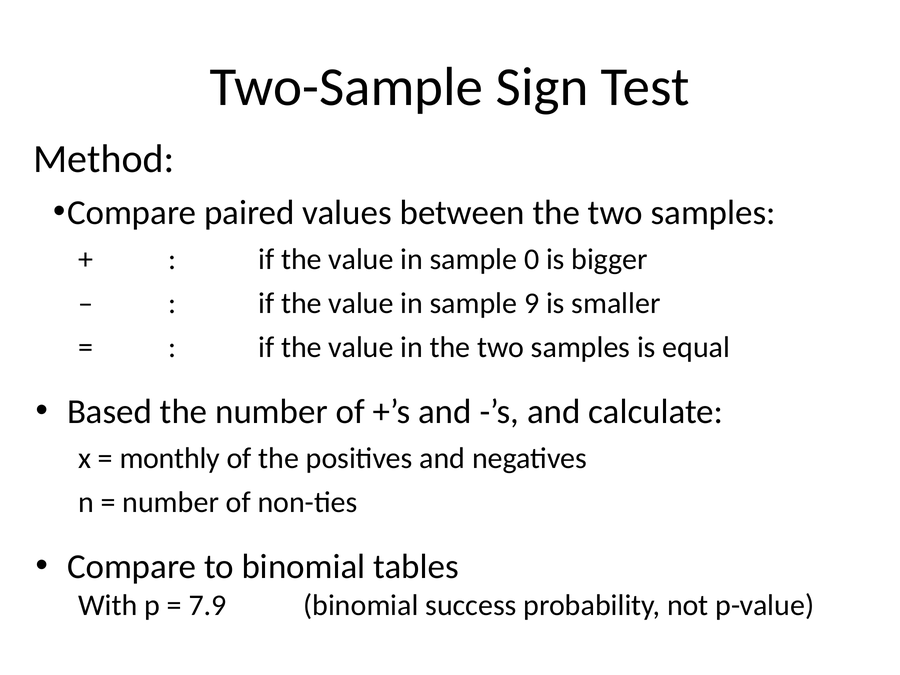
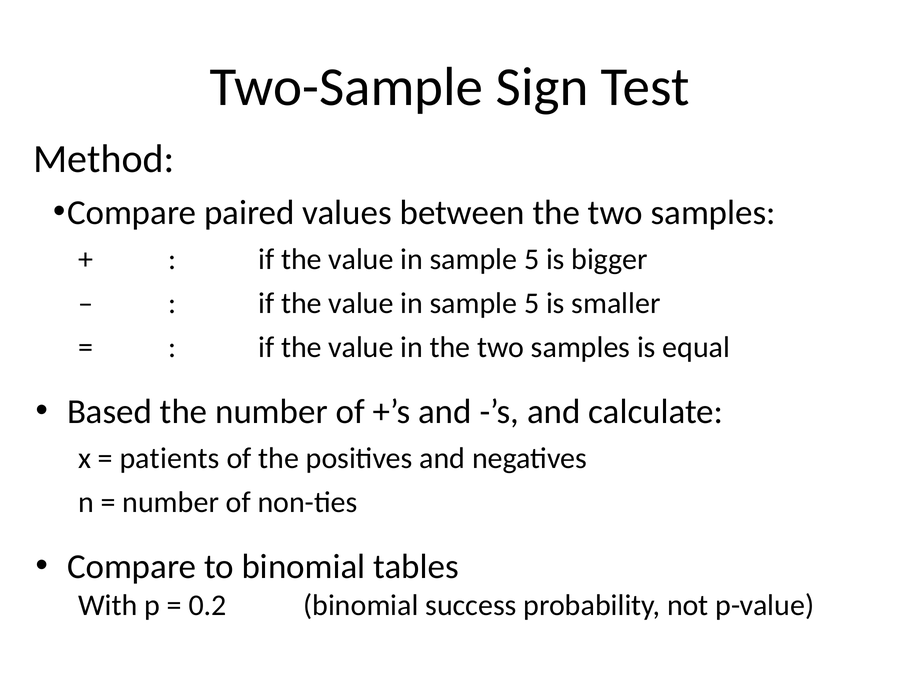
0 at (532, 259): 0 -> 5
9 at (532, 303): 9 -> 5
monthly: monthly -> patients
7.9: 7.9 -> 0.2
